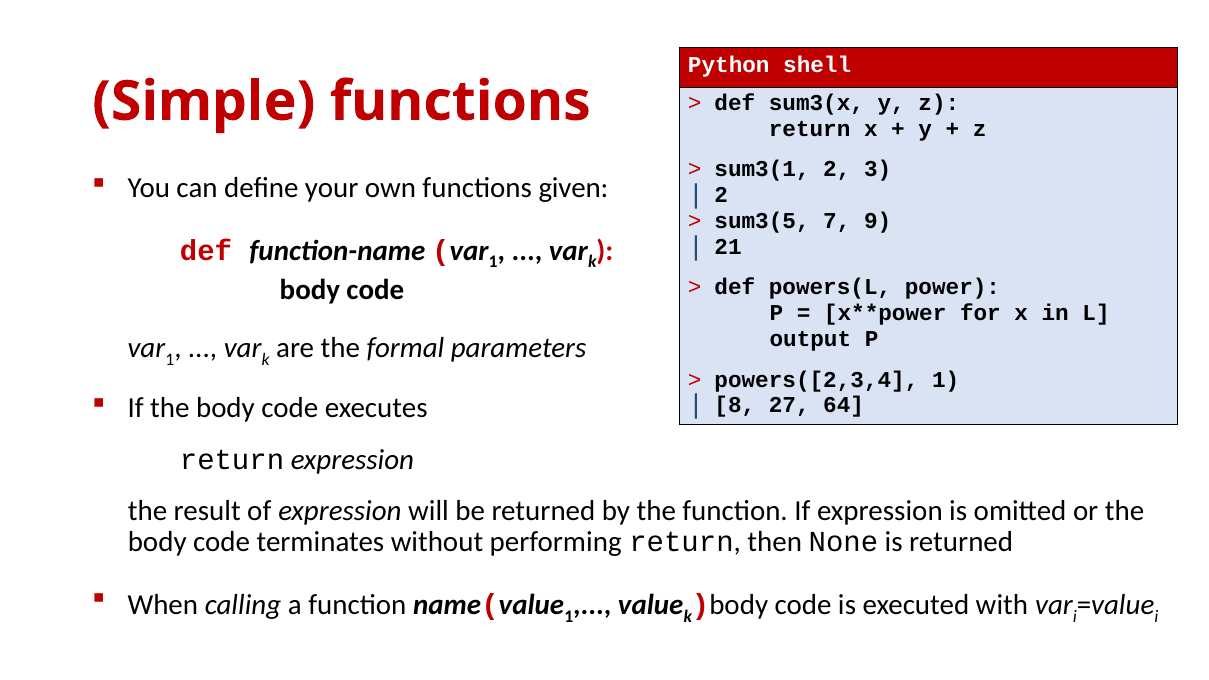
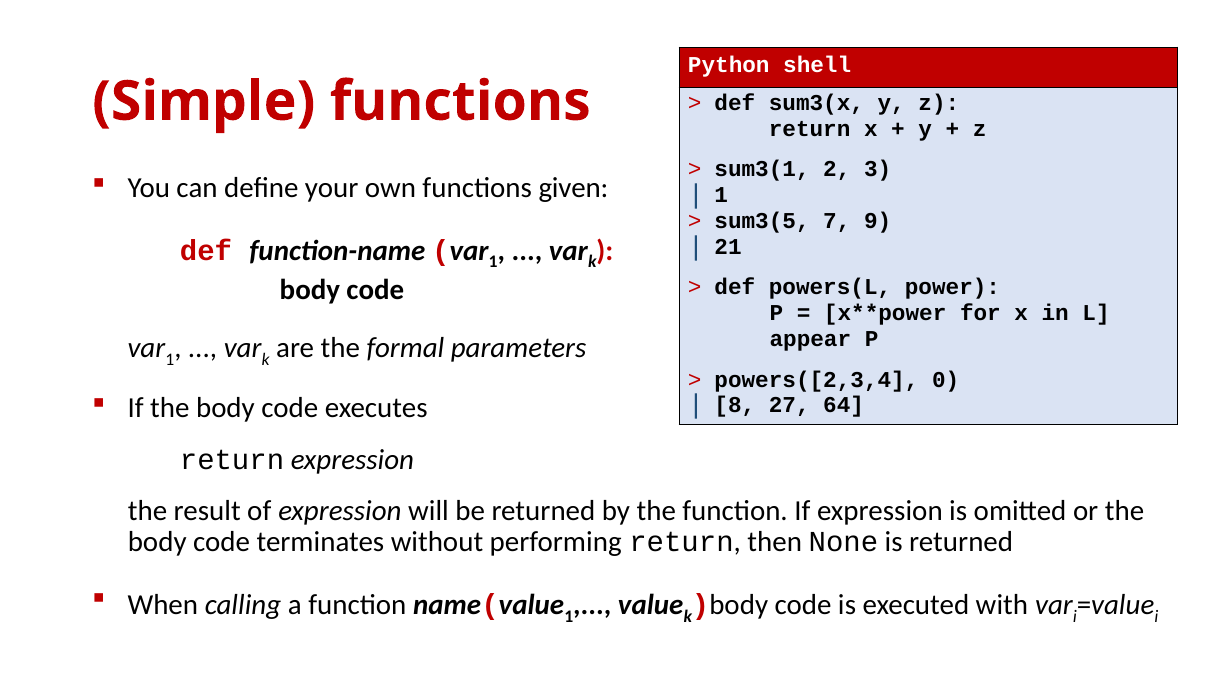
2 at (721, 195): 2 -> 1
output: output -> appear
powers([2,3,4 1: 1 -> 0
